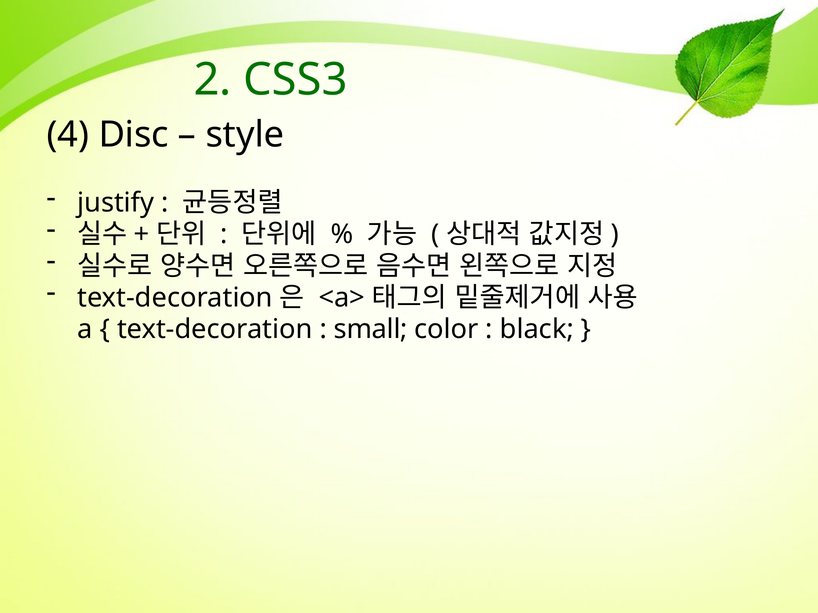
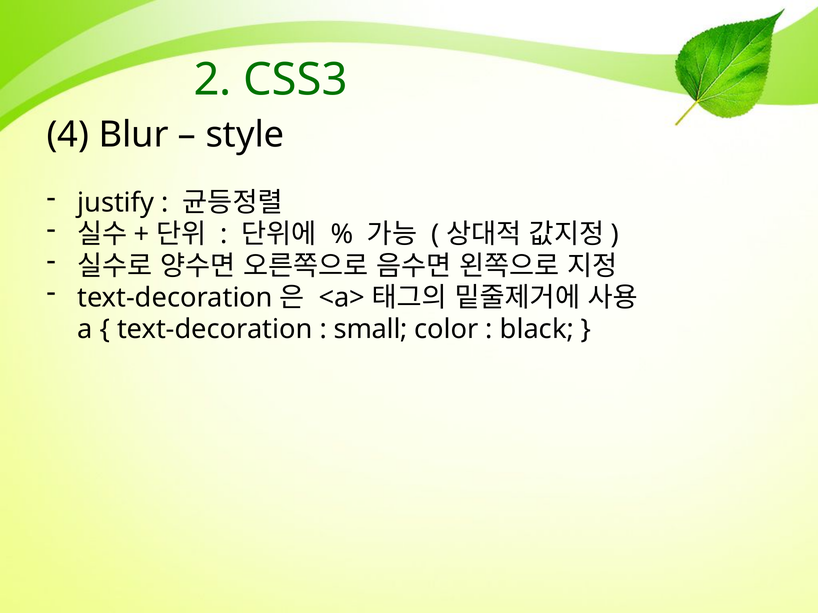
Disc: Disc -> Blur
